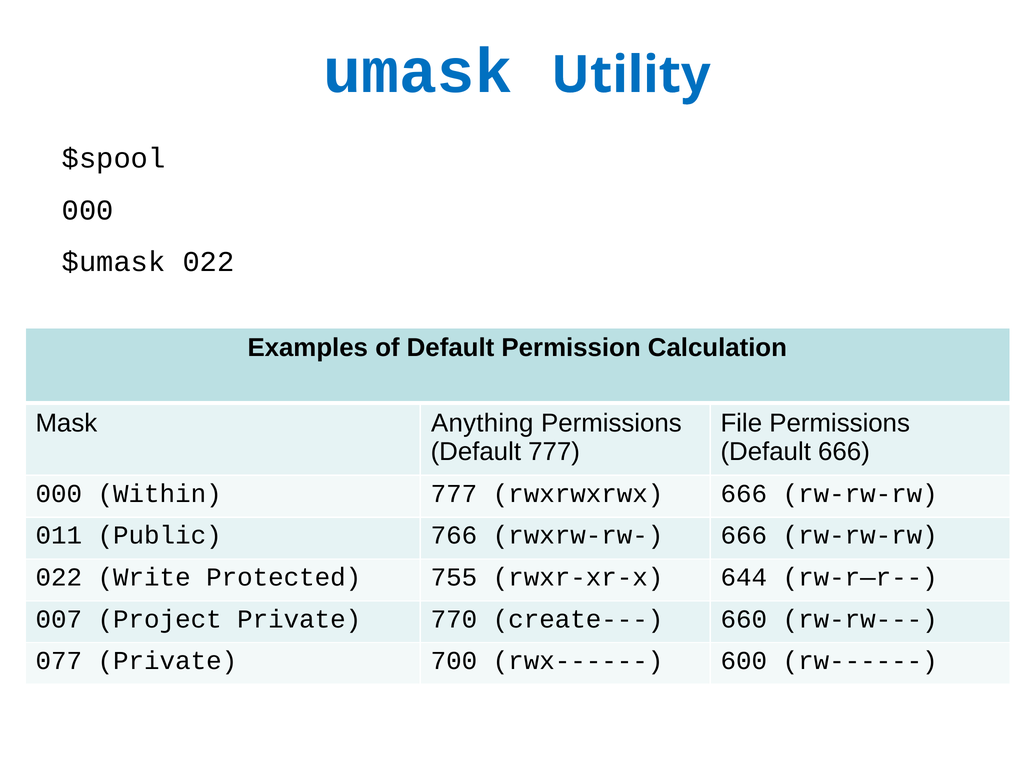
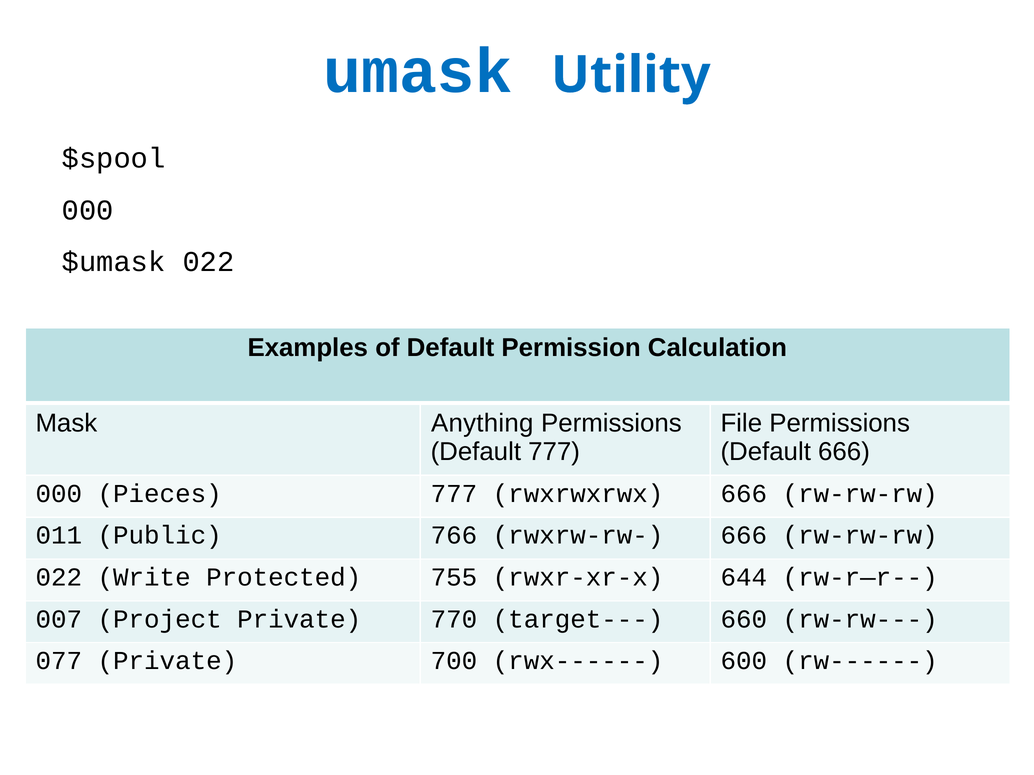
Within: Within -> Pieces
create---: create--- -> target---
